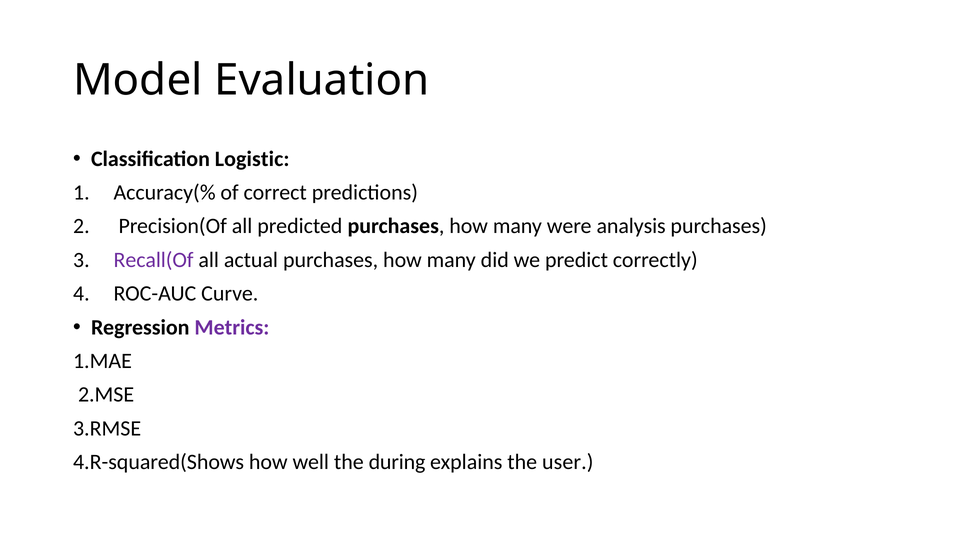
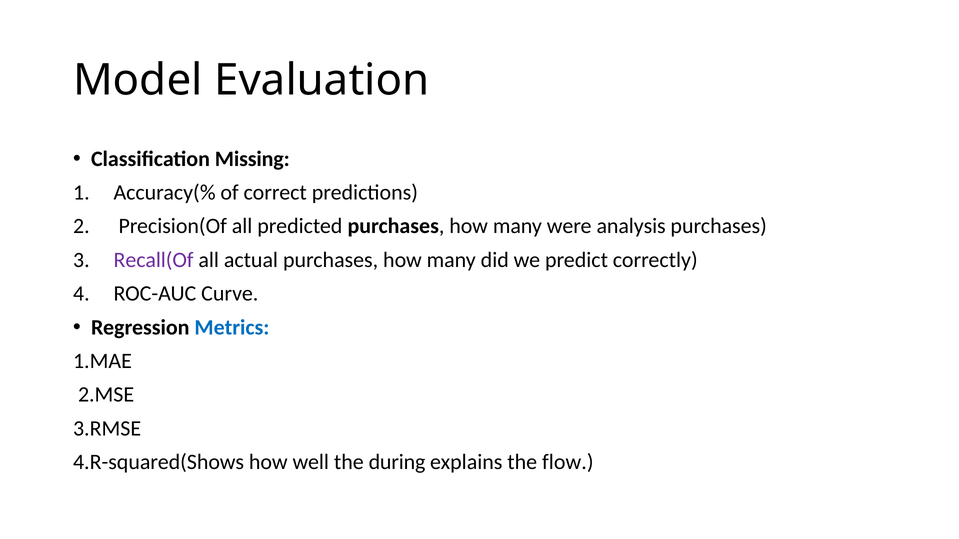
Logistic: Logistic -> Missing
Metrics colour: purple -> blue
user: user -> flow
